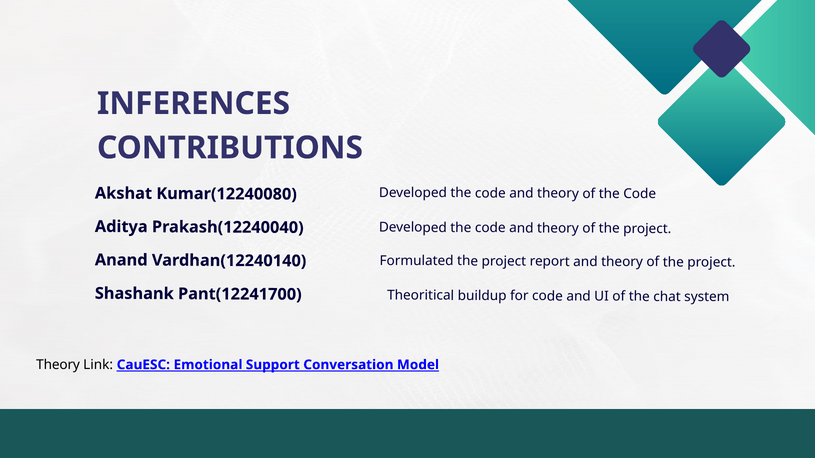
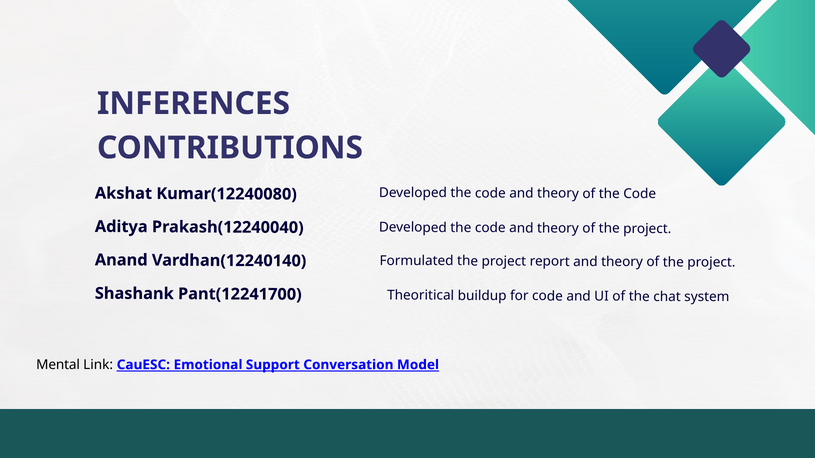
Theory at (58, 365): Theory -> Mental
